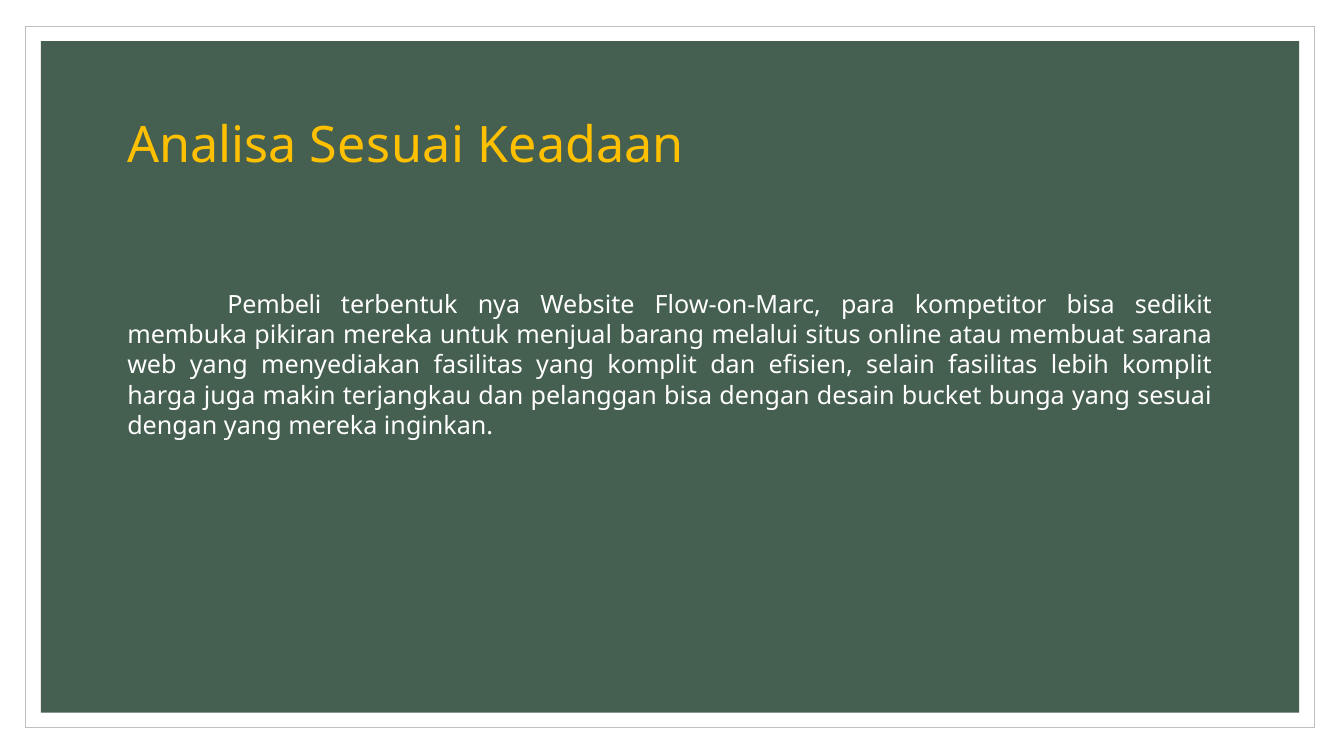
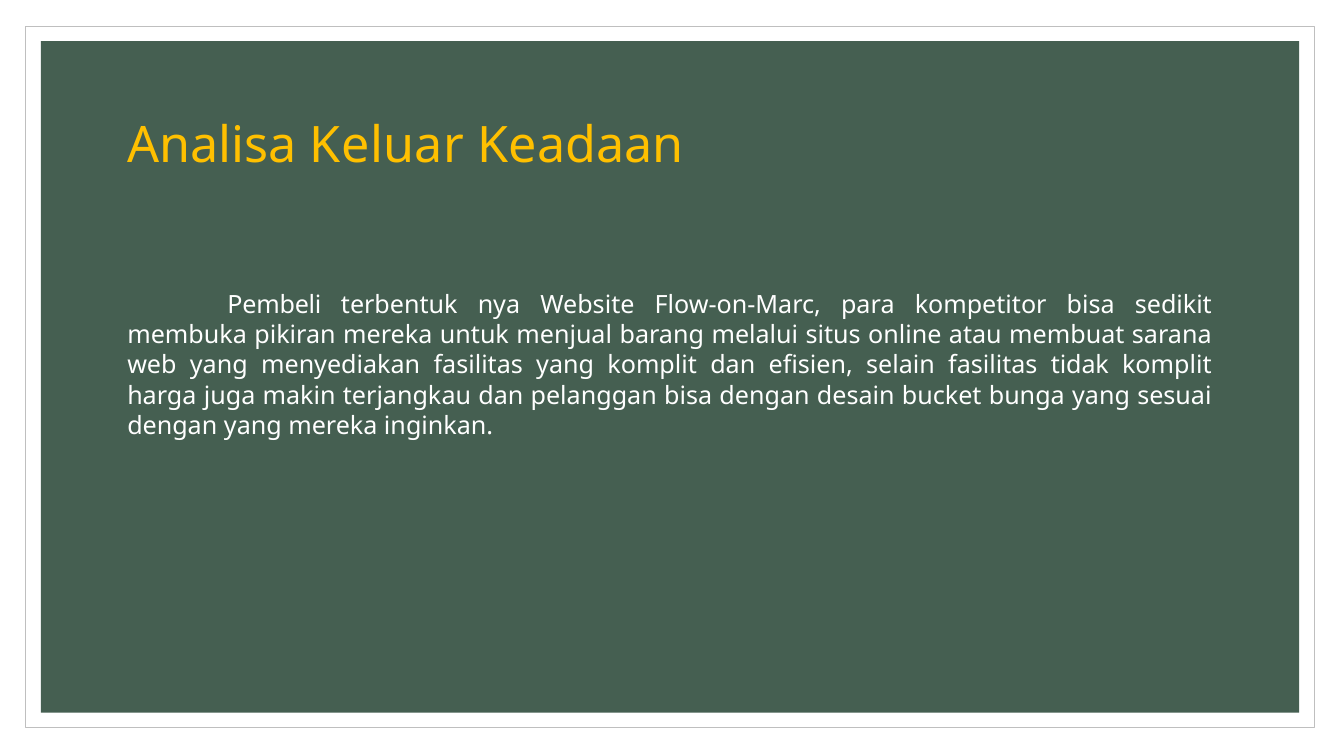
Analisa Sesuai: Sesuai -> Keluar
lebih: lebih -> tidak
